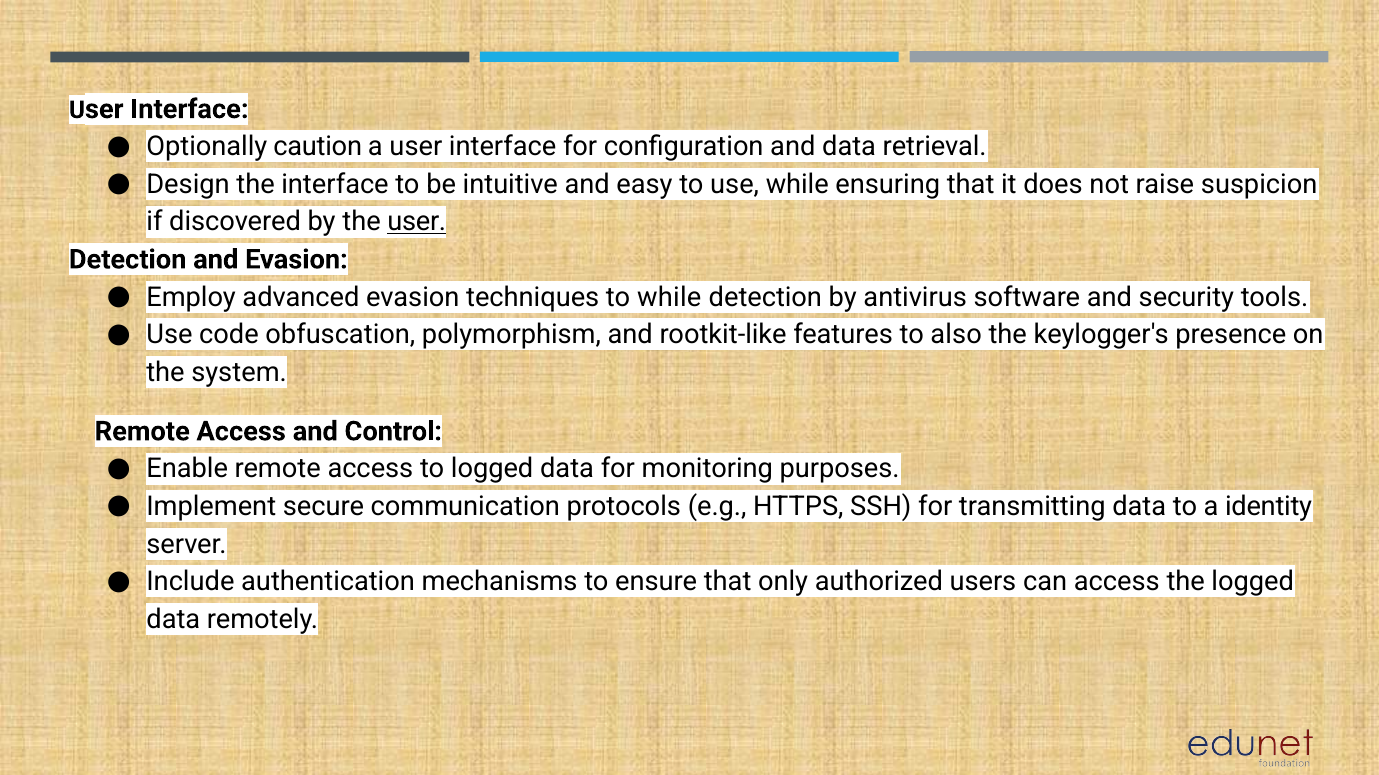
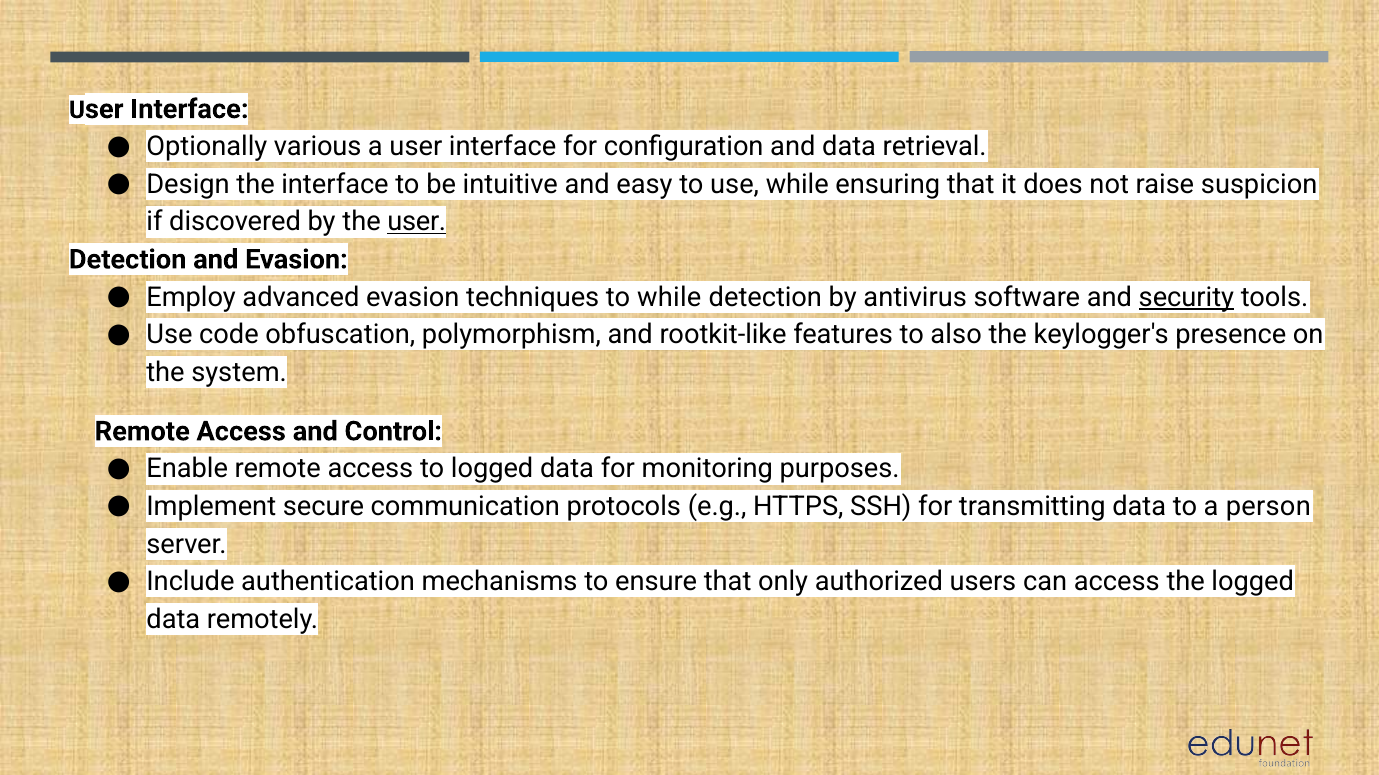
caution: caution -> various
security underline: none -> present
identity: identity -> person
